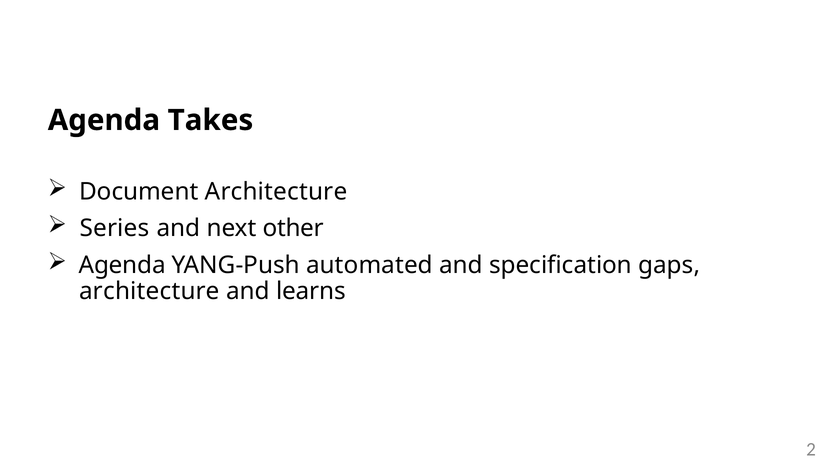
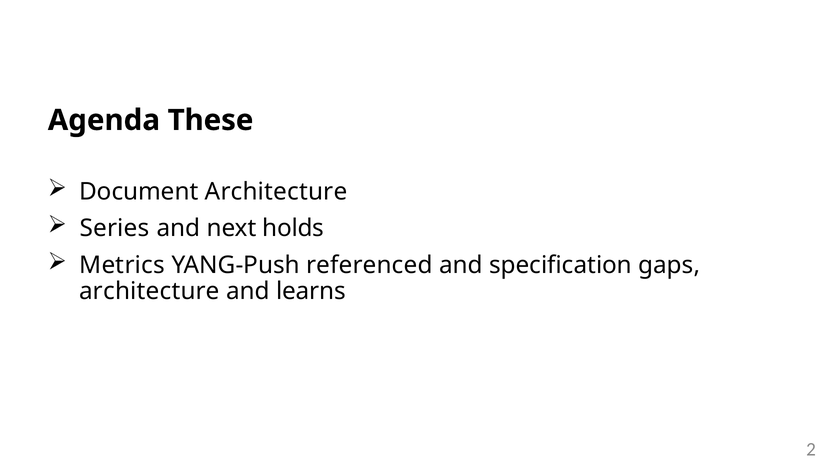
Takes: Takes -> These
other: other -> holds
Agenda at (122, 265): Agenda -> Metrics
automated: automated -> referenced
